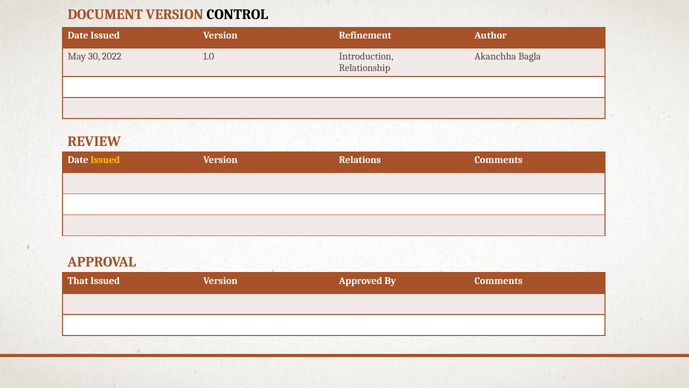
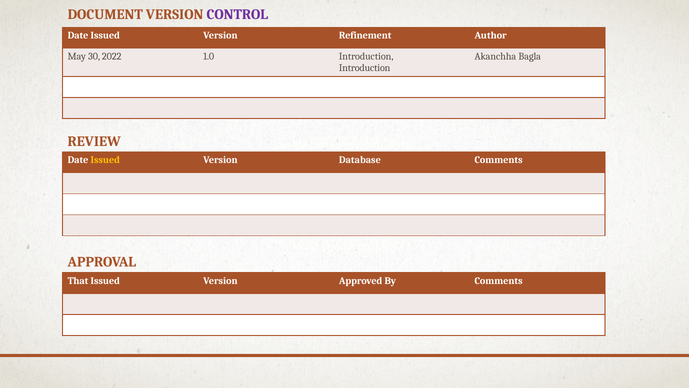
CONTROL colour: black -> purple
Relationship at (365, 68): Relationship -> Introduction
Relations: Relations -> Database
